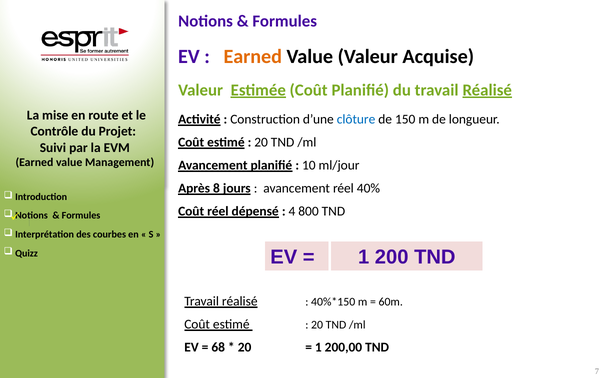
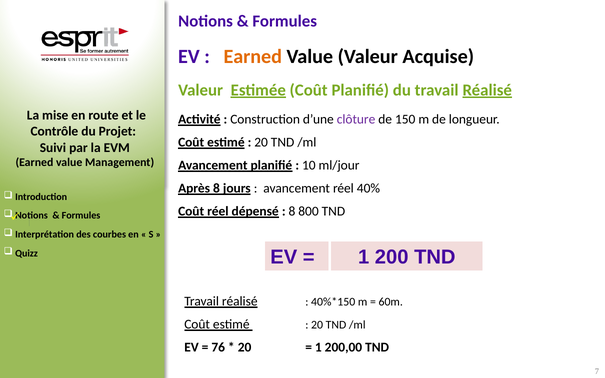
clôture colour: blue -> purple
4 at (292, 212): 4 -> 8
68: 68 -> 76
